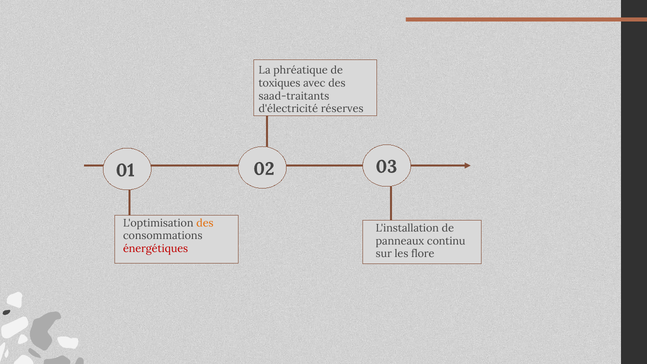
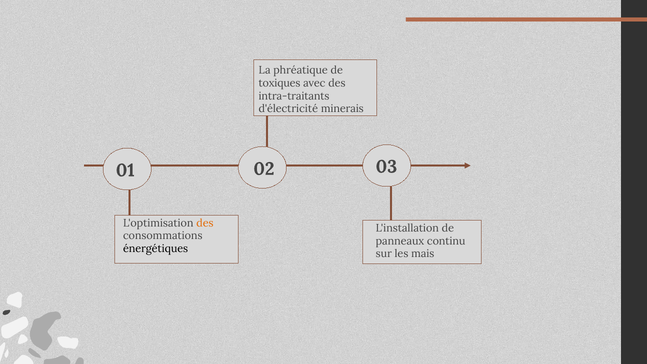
saad-traitants: saad-traitants -> intra-traitants
réserves: réserves -> minerais
énergétiques colour: red -> black
flore: flore -> mais
